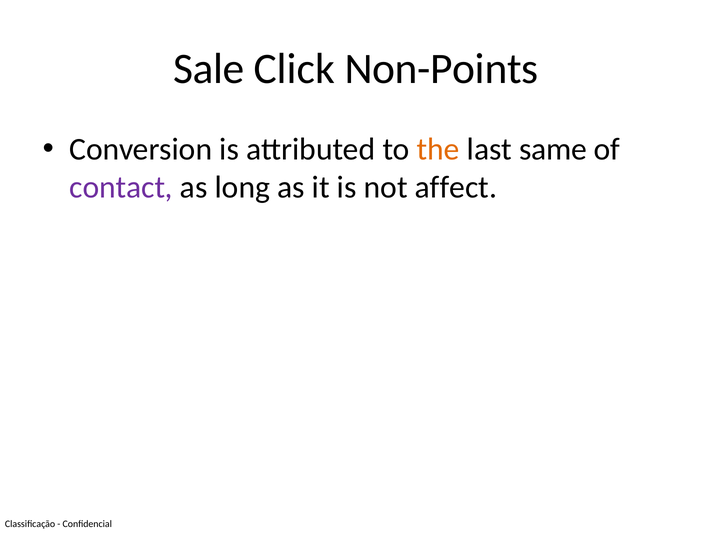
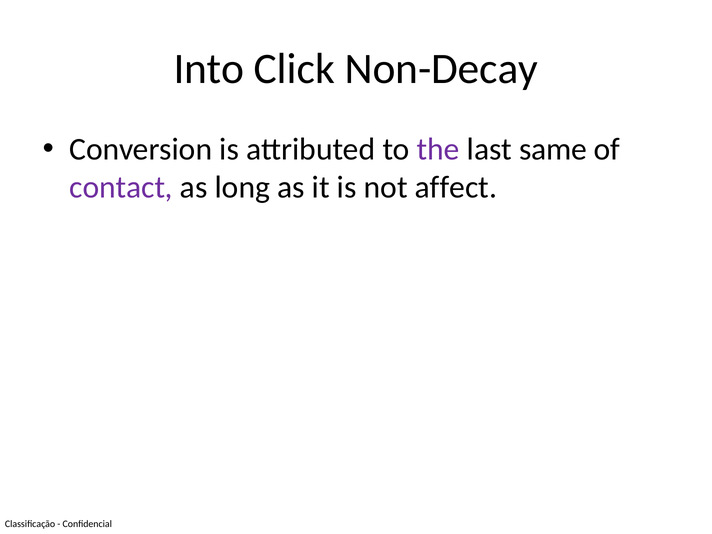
Sale: Sale -> Into
Non-Points: Non-Points -> Non-Decay
the colour: orange -> purple
